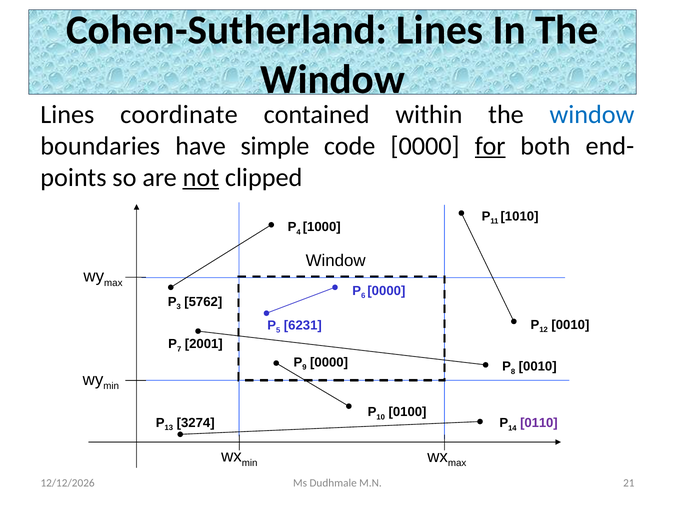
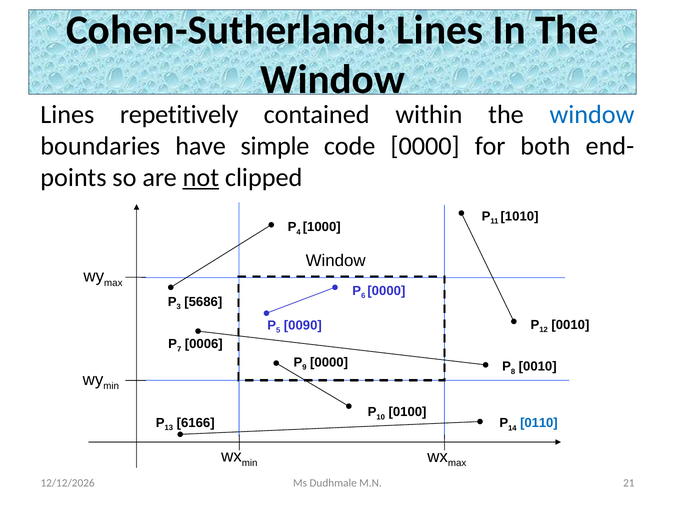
coordinate: coordinate -> repetitively
for underline: present -> none
5762: 5762 -> 5686
6231: 6231 -> 0090
2001: 2001 -> 0006
3274: 3274 -> 6166
0110 colour: purple -> blue
